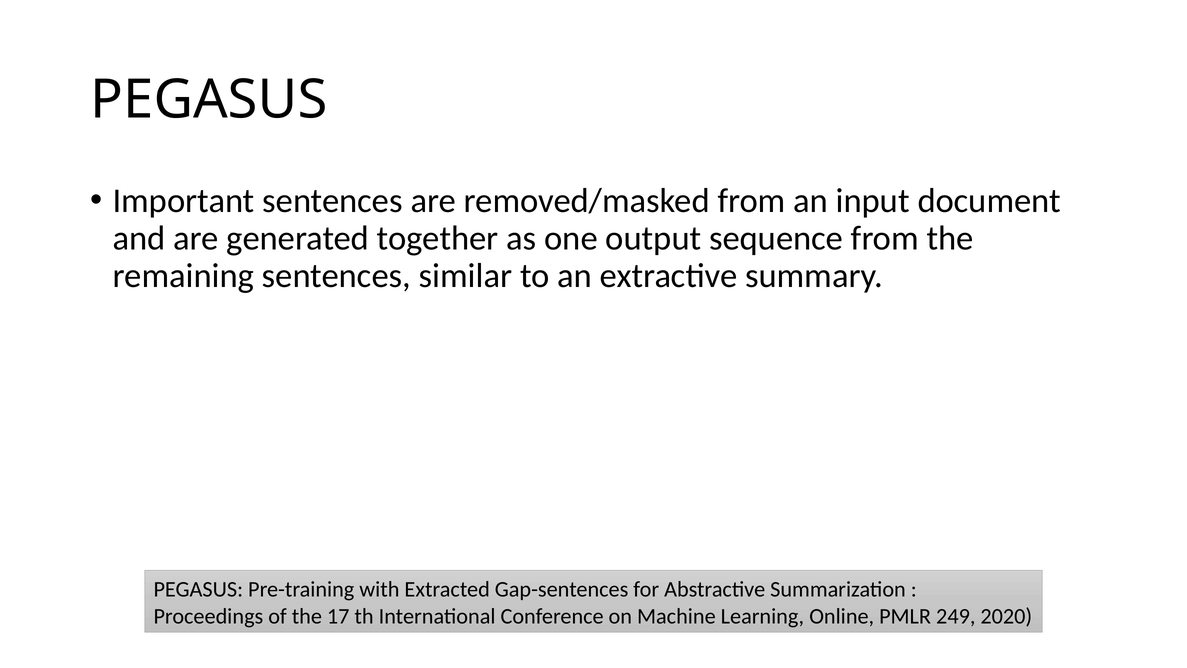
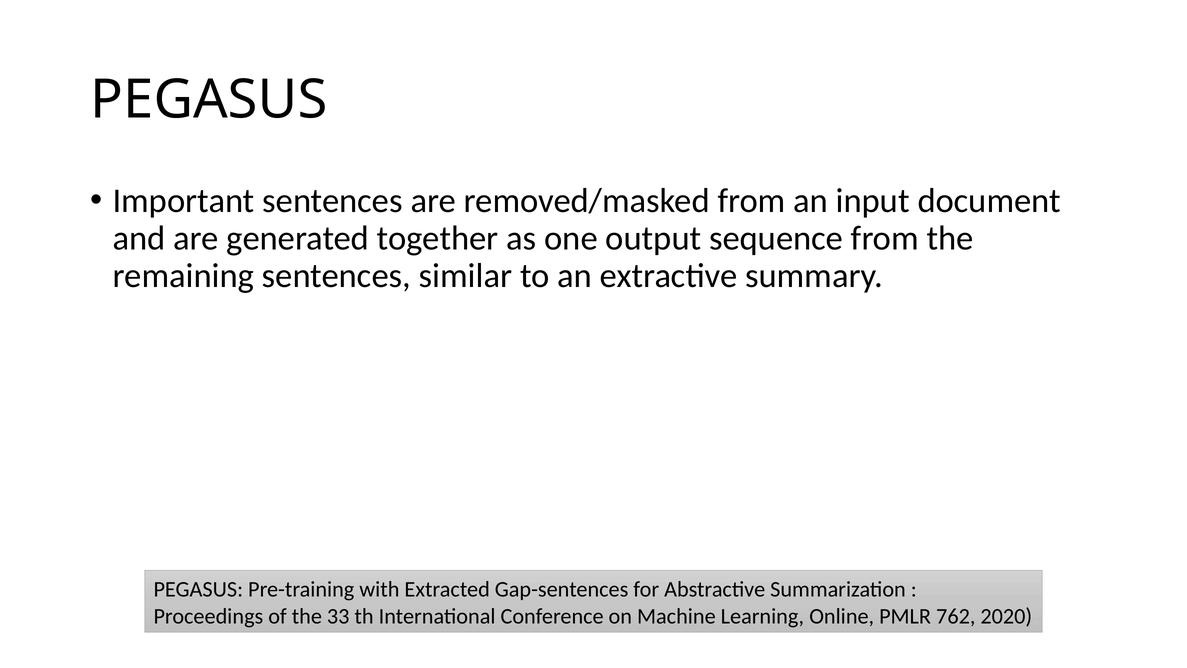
17: 17 -> 33
249: 249 -> 762
